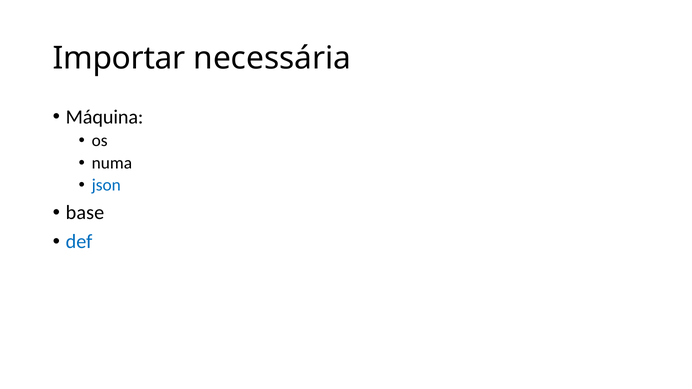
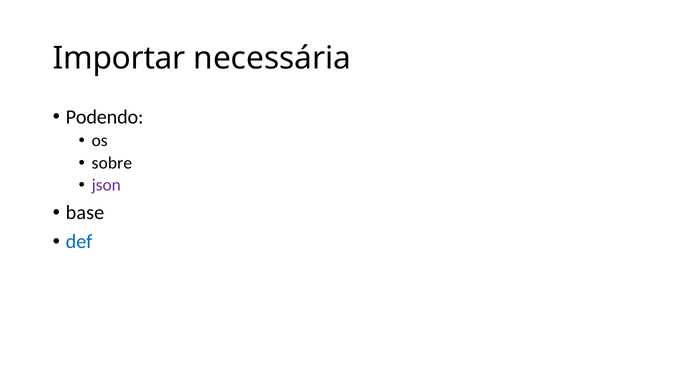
Máquina: Máquina -> Podendo
numa: numa -> sobre
json colour: blue -> purple
